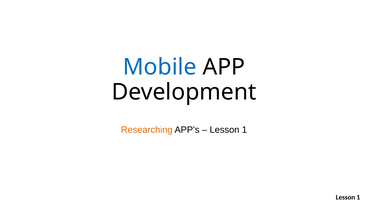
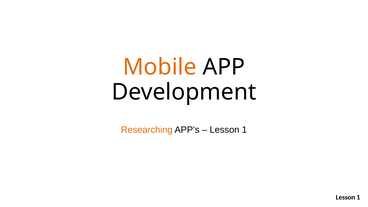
Mobile colour: blue -> orange
